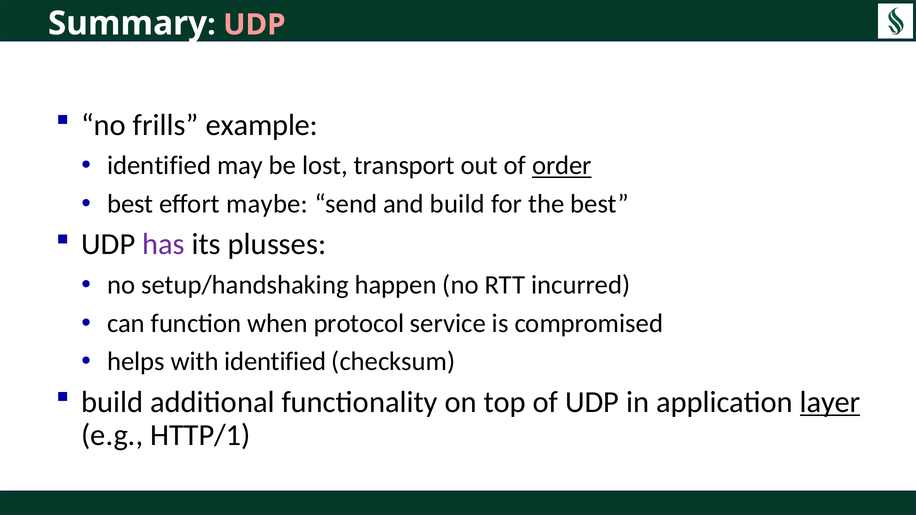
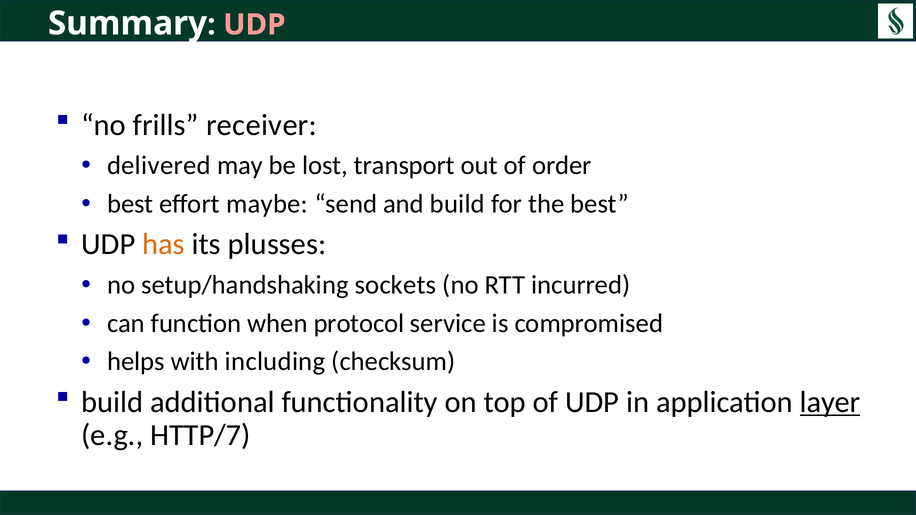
example: example -> receiver
identified at (159, 166): identified -> delivered
order underline: present -> none
has colour: purple -> orange
happen: happen -> sockets
with identified: identified -> including
HTTP/1: HTTP/1 -> HTTP/7
